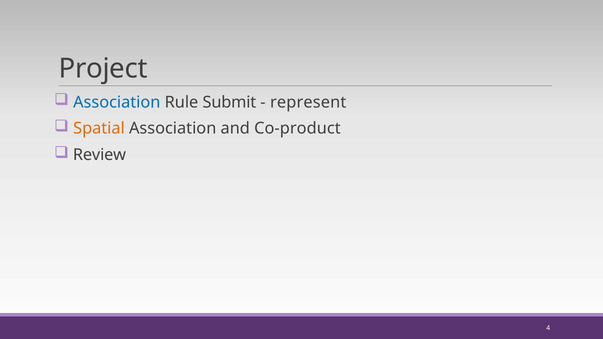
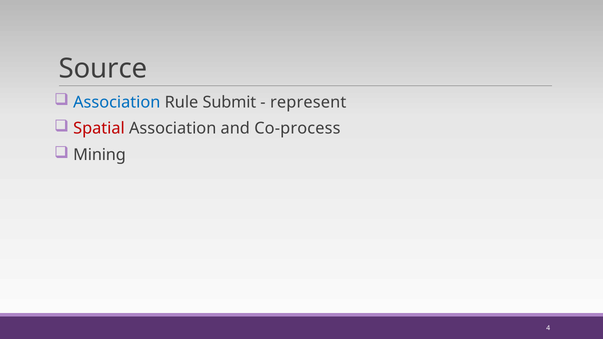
Project: Project -> Source
Spatial colour: orange -> red
Co-product: Co-product -> Co-process
Review: Review -> Mining
